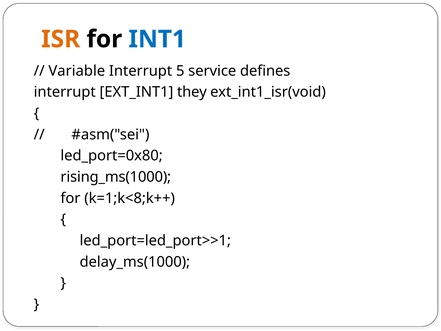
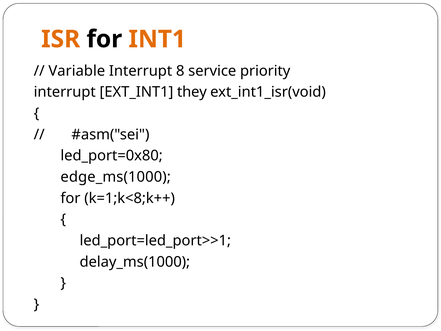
INT1 colour: blue -> orange
5: 5 -> 8
defines: defines -> priority
rising_ms(1000: rising_ms(1000 -> edge_ms(1000
